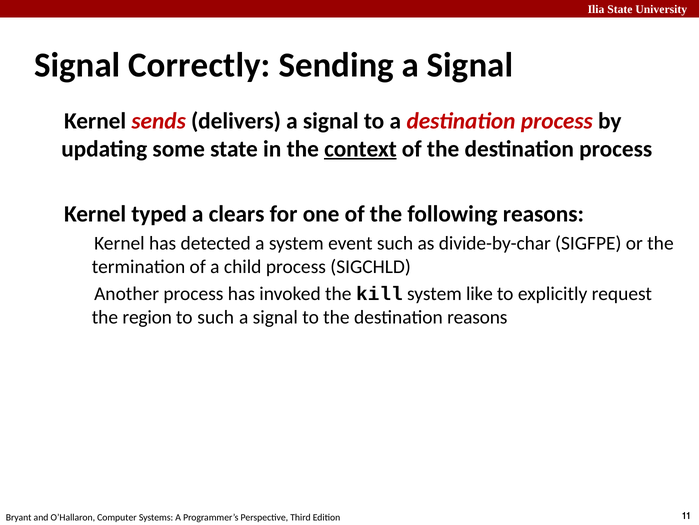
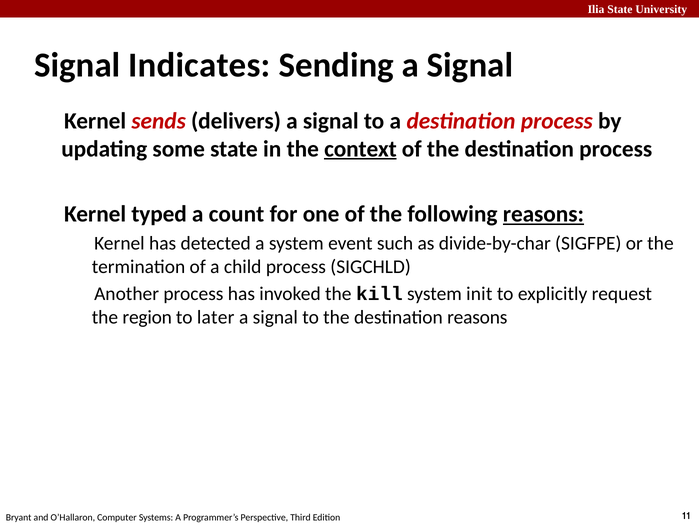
Correctly: Correctly -> Indicates
clears: clears -> count
reasons at (543, 214) underline: none -> present
like: like -> init
to such: such -> later
